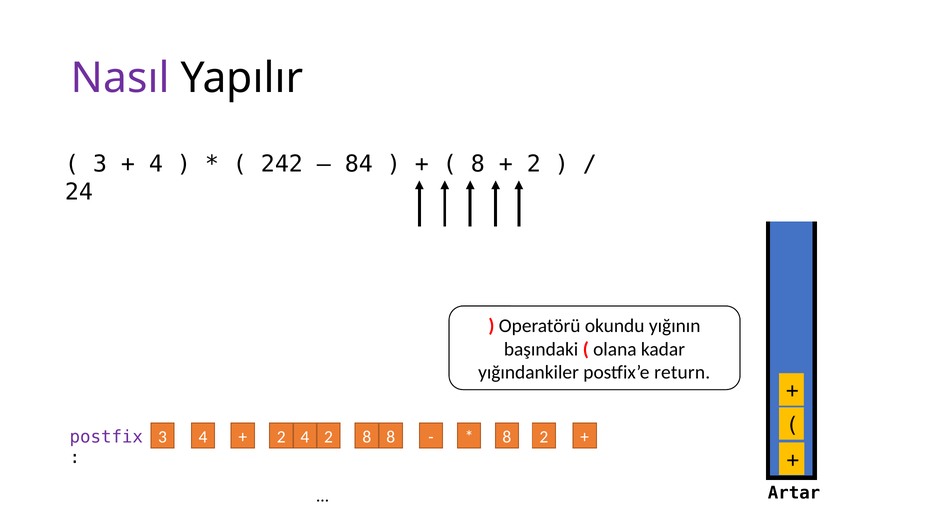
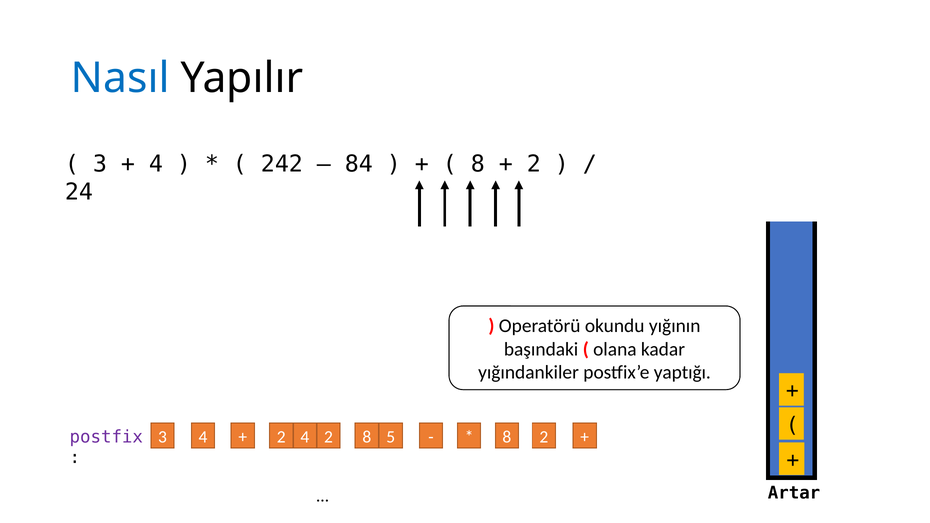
Nasıl colour: purple -> blue
return: return -> yaptığı
2 8: 8 -> 5
